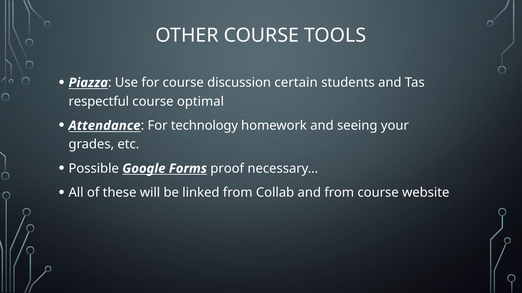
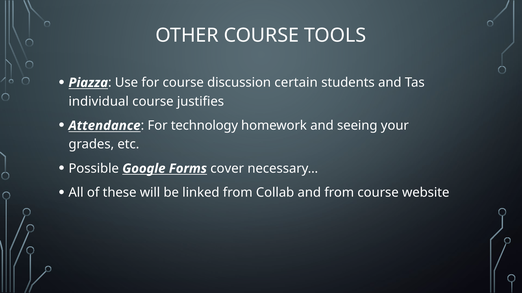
respectful: respectful -> individual
optimal: optimal -> justifies
proof: proof -> cover
